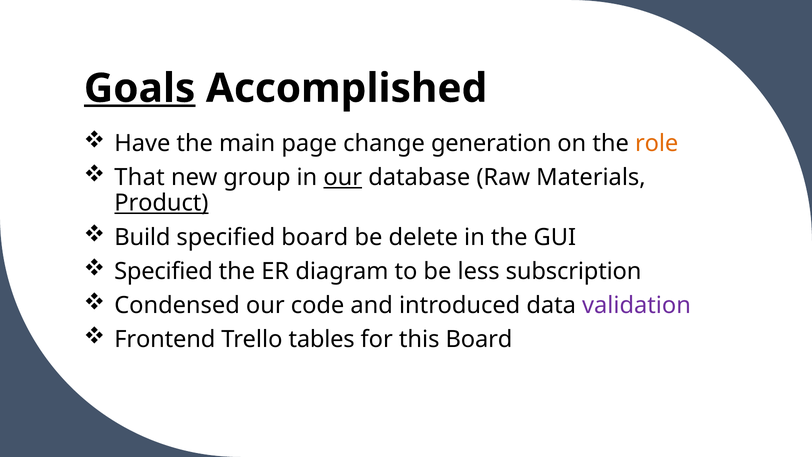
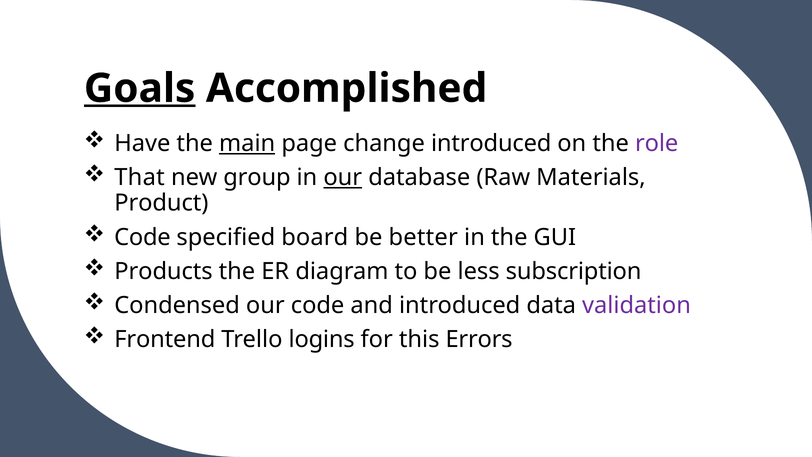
main underline: none -> present
change generation: generation -> introduced
role colour: orange -> purple
Product underline: present -> none
Build at (142, 237): Build -> Code
delete: delete -> better
Specified at (164, 271): Specified -> Products
tables: tables -> logins
this Board: Board -> Errors
